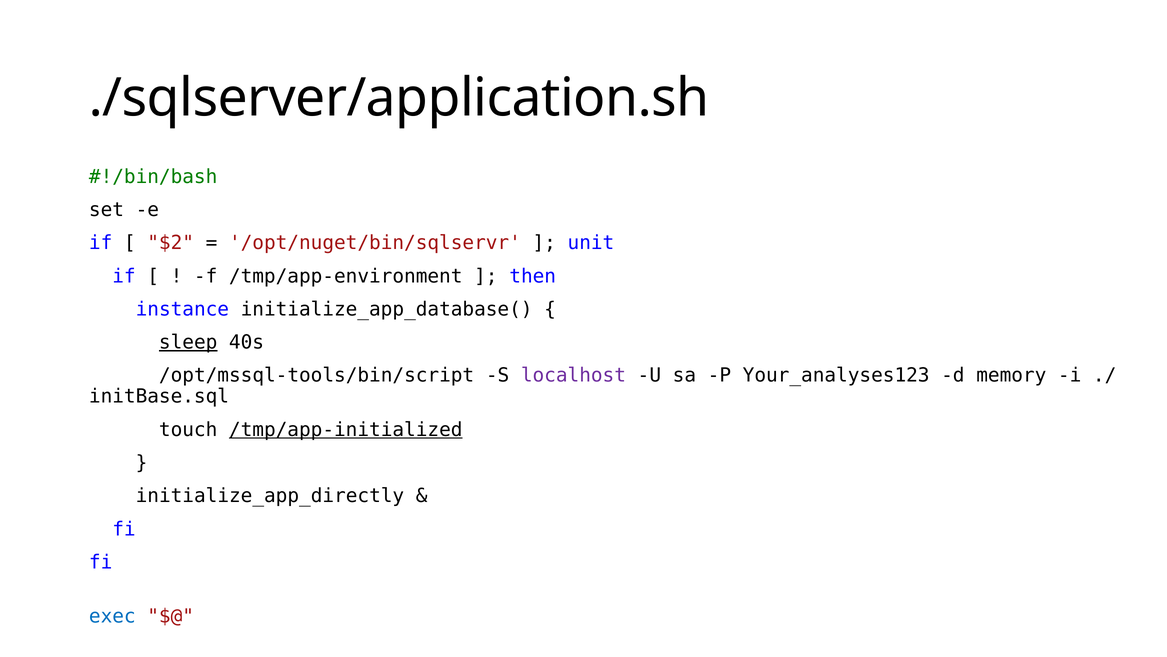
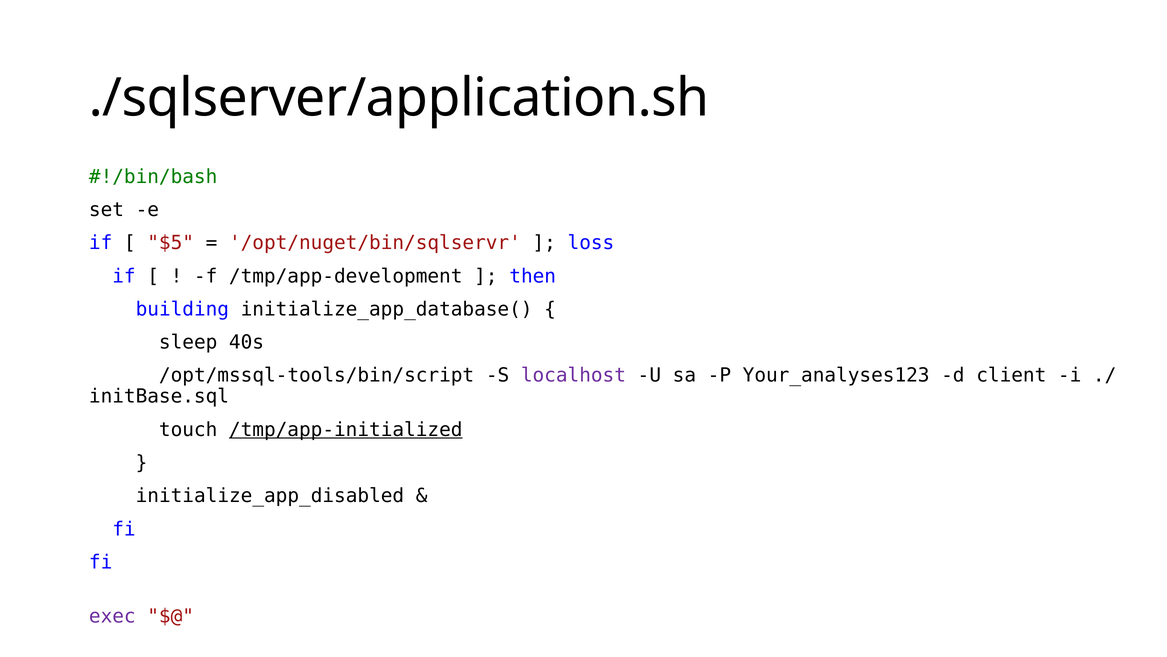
$2: $2 -> $5
unit: unit -> loss
/tmp/app-environment: /tmp/app-environment -> /tmp/app-development
instance: instance -> building
sleep underline: present -> none
memory: memory -> client
initialize_app_directly: initialize_app_directly -> initialize_app_disabled
exec colour: blue -> purple
